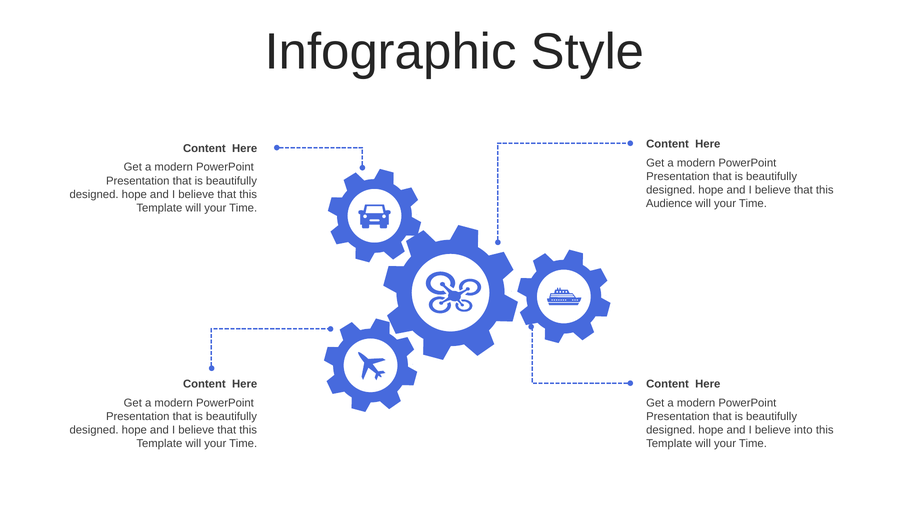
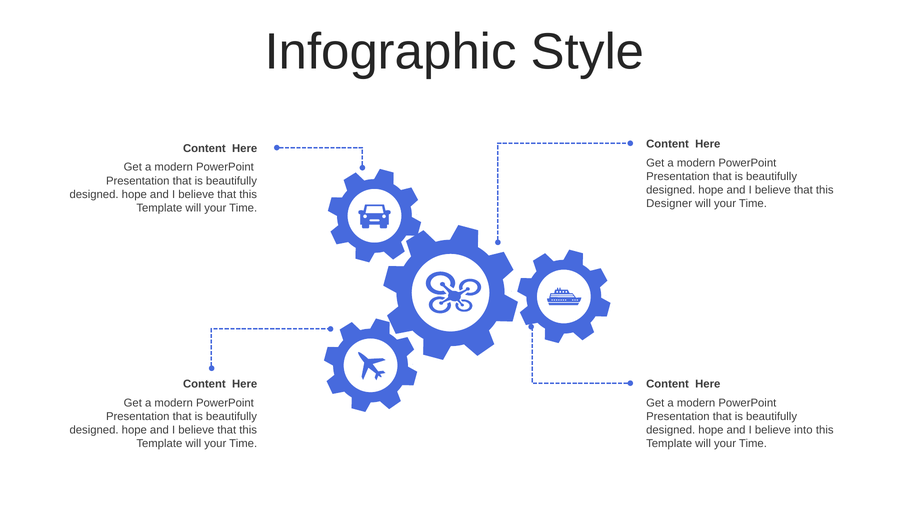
Audience: Audience -> Designer
